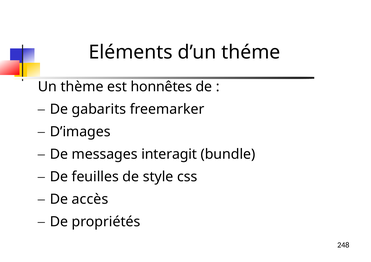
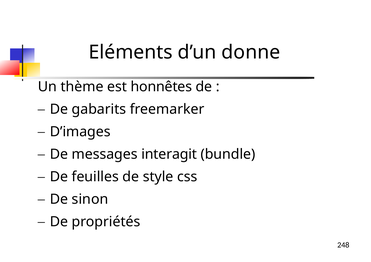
théme: théme -> donne
accès: accès -> sinon
